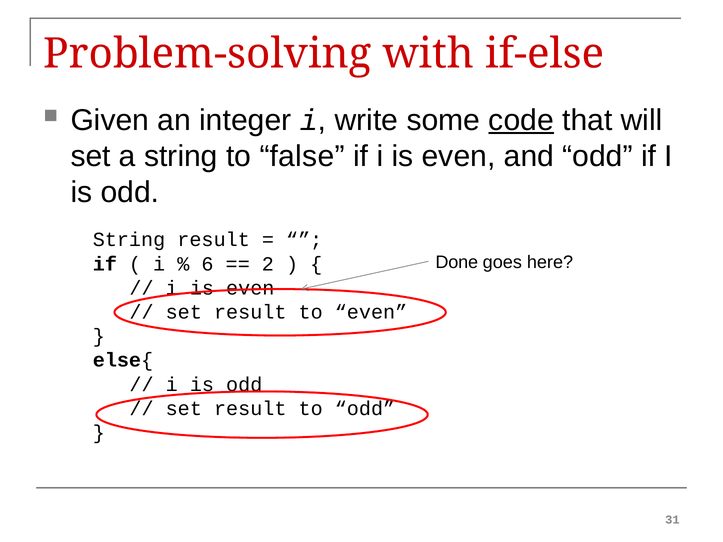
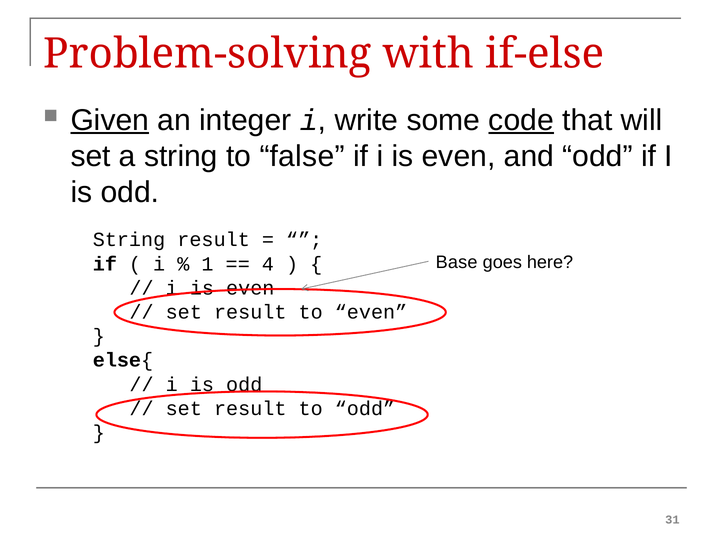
Given underline: none -> present
Done: Done -> Base
6: 6 -> 1
2: 2 -> 4
